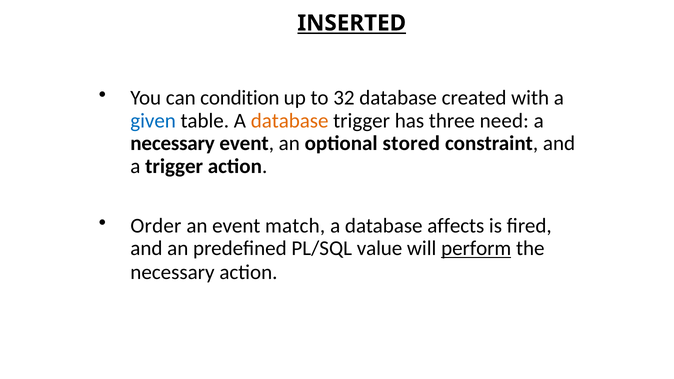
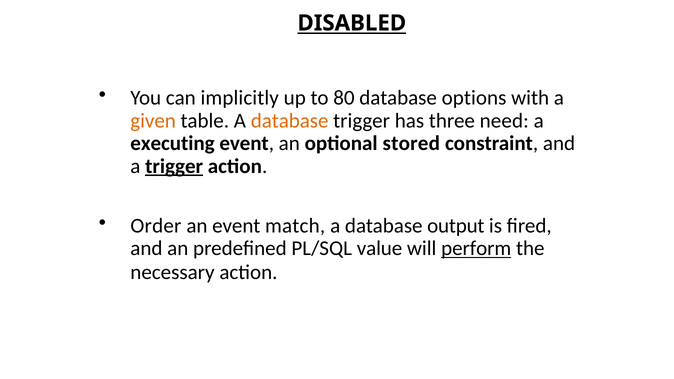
INSERTED: INSERTED -> DISABLED
condition: condition -> implicitly
32: 32 -> 80
created: created -> options
given colour: blue -> orange
necessary at (173, 144): necessary -> executing
trigger at (174, 166) underline: none -> present
affects: affects -> output
